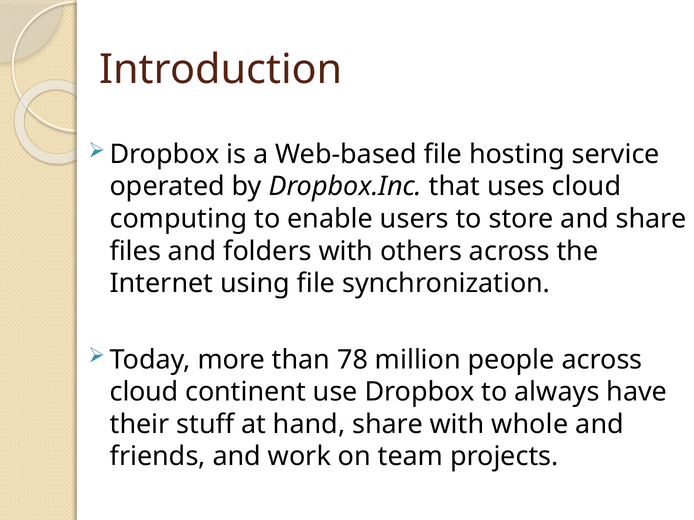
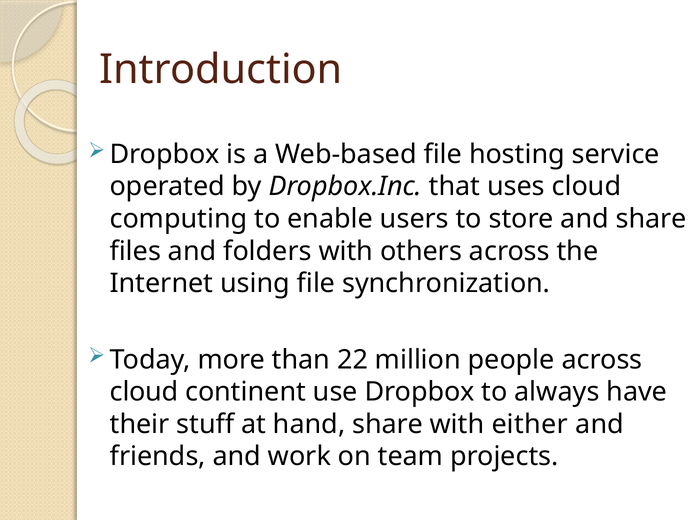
78: 78 -> 22
whole: whole -> either
